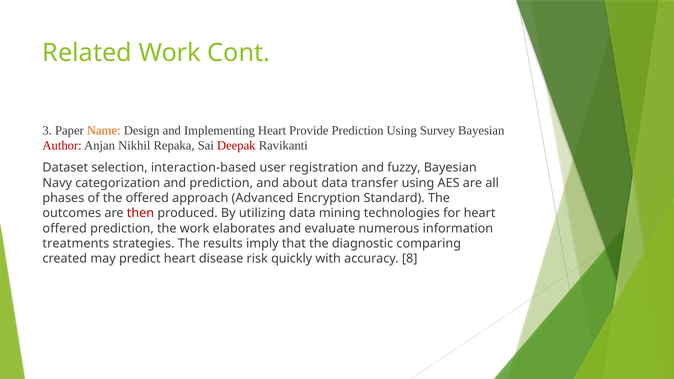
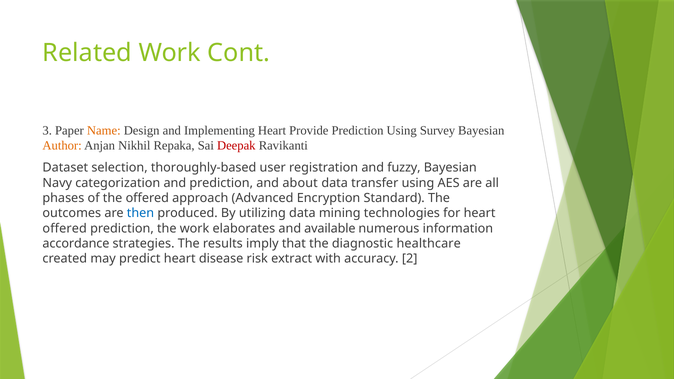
Author colour: red -> orange
interaction-based: interaction-based -> thoroughly-based
then colour: red -> blue
evaluate: evaluate -> available
treatments: treatments -> accordance
comparing: comparing -> healthcare
quickly: quickly -> extract
8: 8 -> 2
